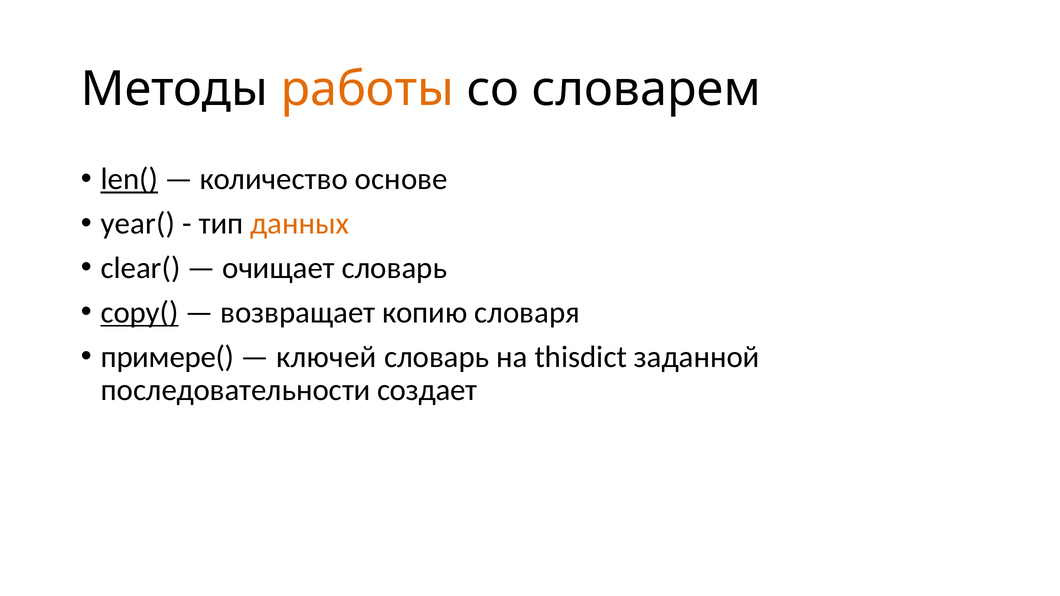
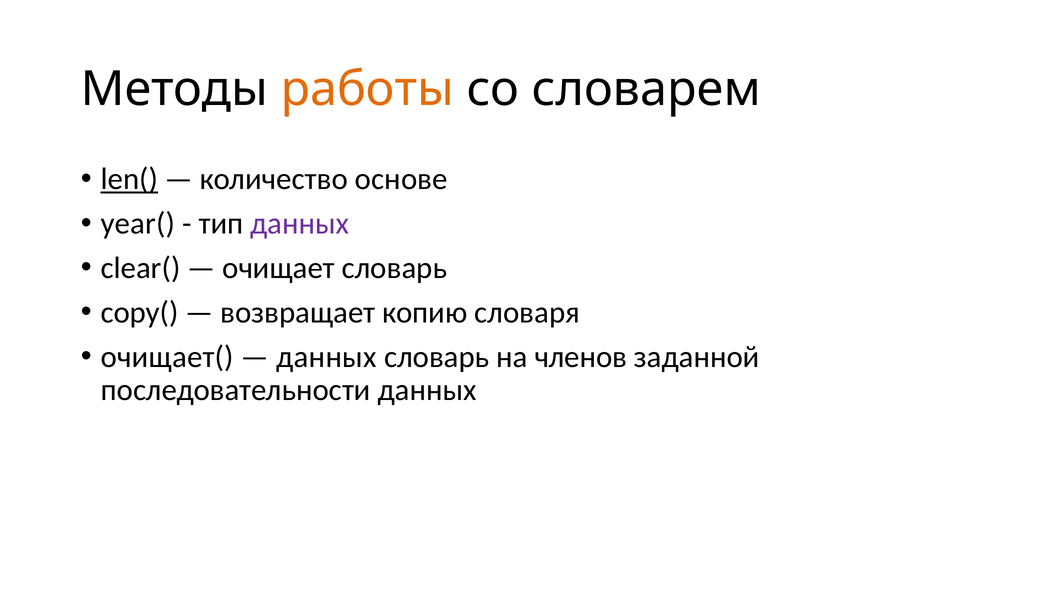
данных at (300, 224) colour: orange -> purple
copy( underline: present -> none
примере(: примере( -> очищает(
ключей at (326, 357): ключей -> данных
thisdict: thisdict -> членов
последовательности создает: создает -> данных
